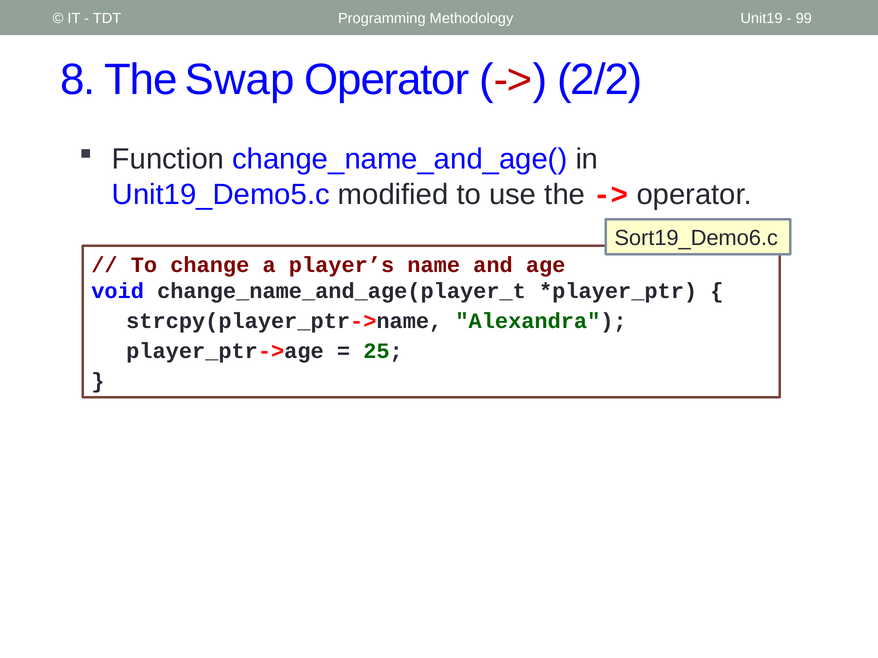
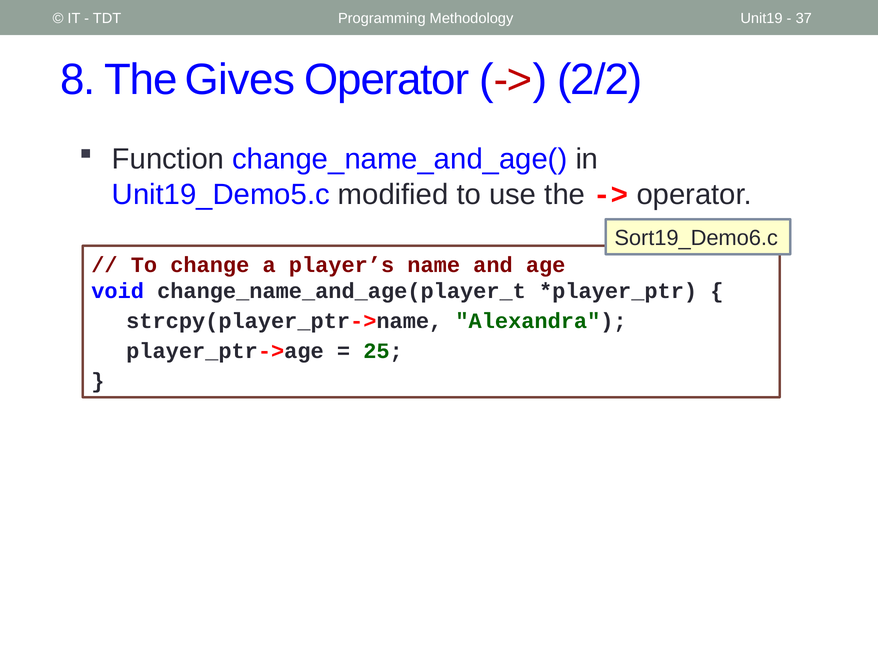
99: 99 -> 37
Swap: Swap -> Gives
